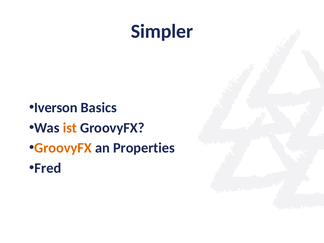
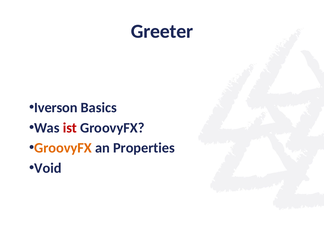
Simpler: Simpler -> Greeter
ist colour: orange -> red
Fred: Fred -> Void
